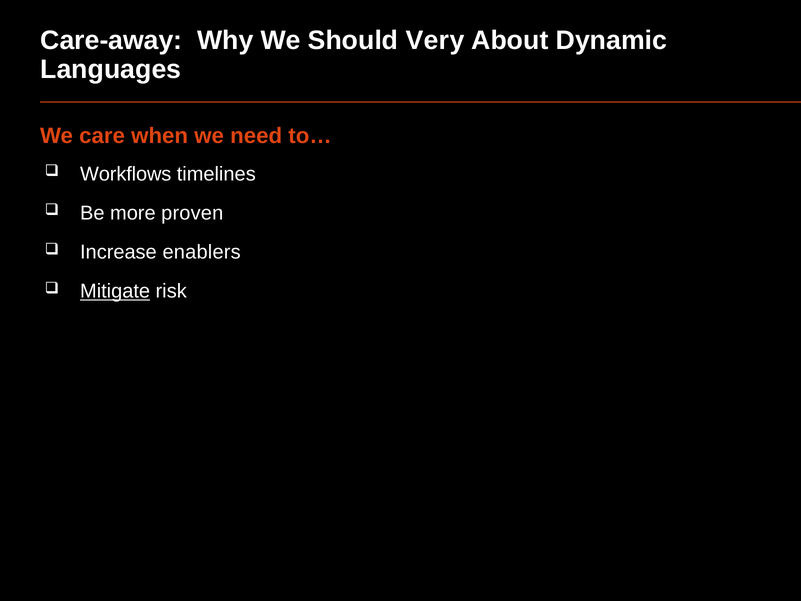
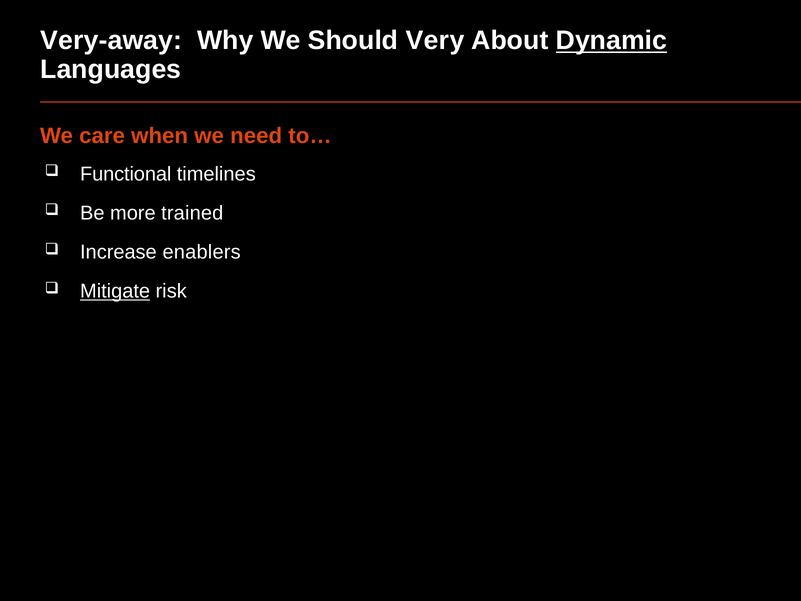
Care-away: Care-away -> Very-away
Dynamic underline: none -> present
Workflows: Workflows -> Functional
proven: proven -> trained
